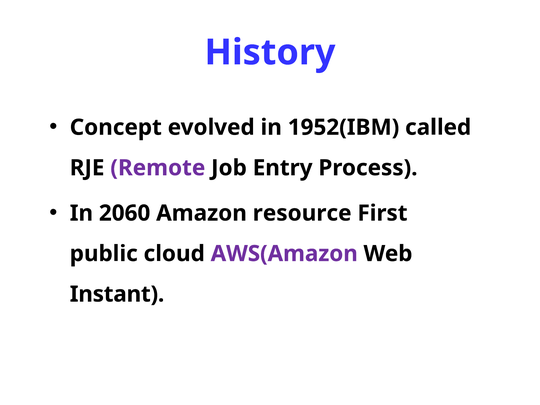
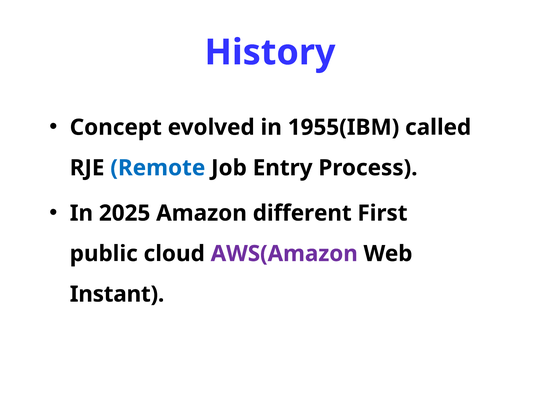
1952(IBM: 1952(IBM -> 1955(IBM
Remote colour: purple -> blue
2060: 2060 -> 2025
resource: resource -> different
